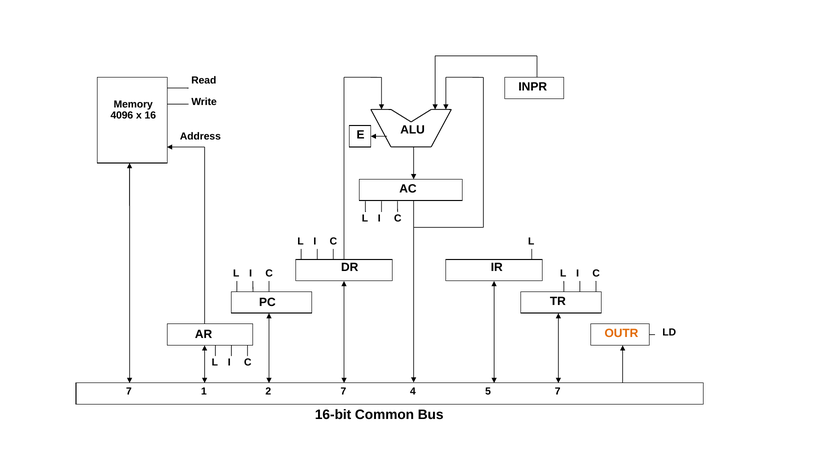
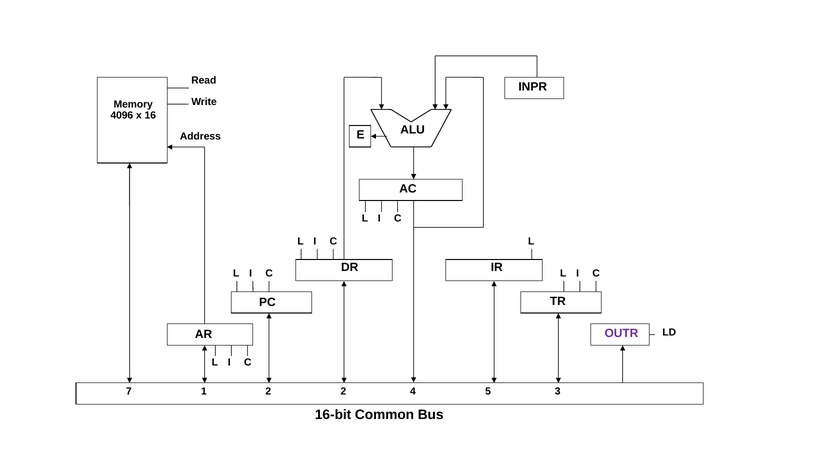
OUTR colour: orange -> purple
2 7: 7 -> 2
5 7: 7 -> 3
